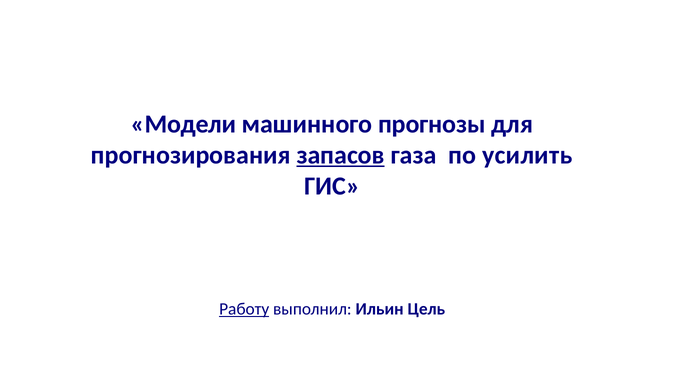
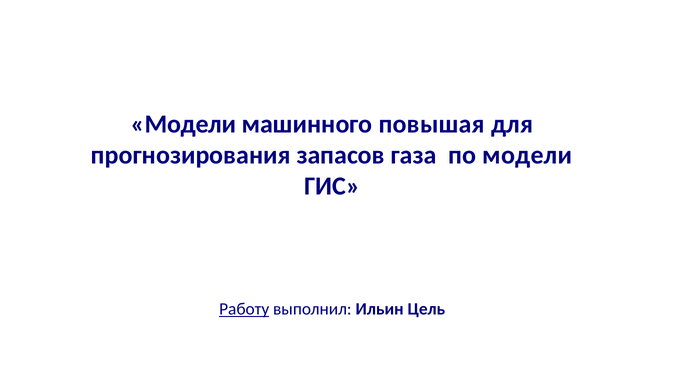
прогнозы: прогнозы -> повышая
запасов underline: present -> none
по усилить: усилить -> модели
